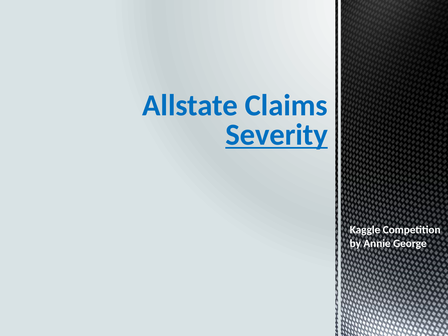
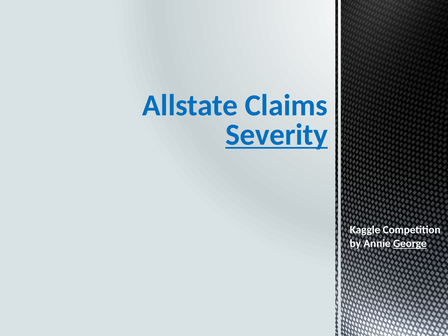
George underline: none -> present
